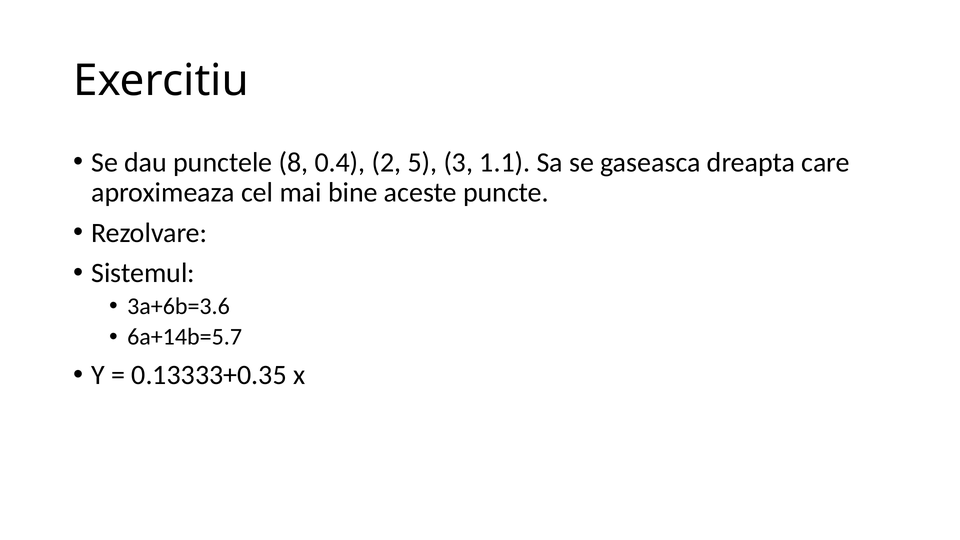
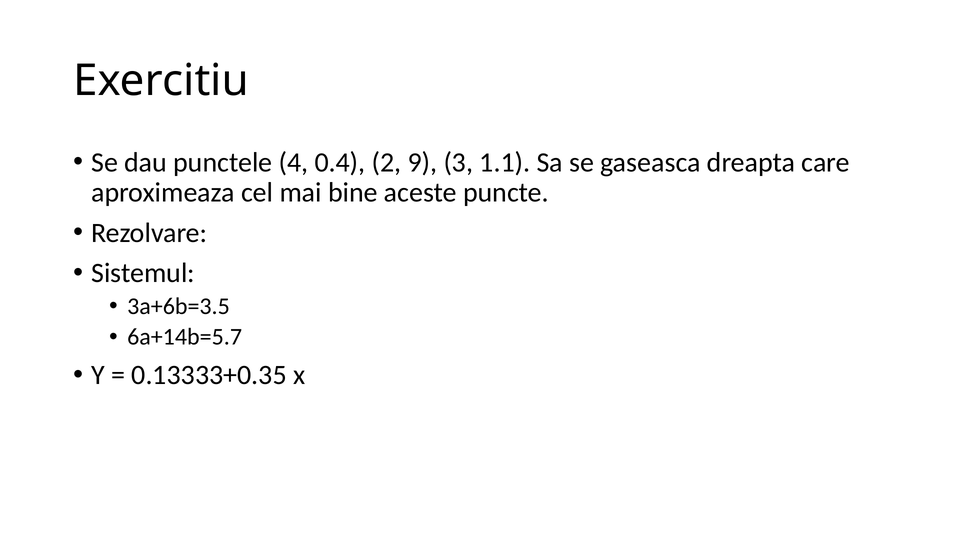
8: 8 -> 4
5: 5 -> 9
3a+6b=3.6: 3a+6b=3.6 -> 3a+6b=3.5
